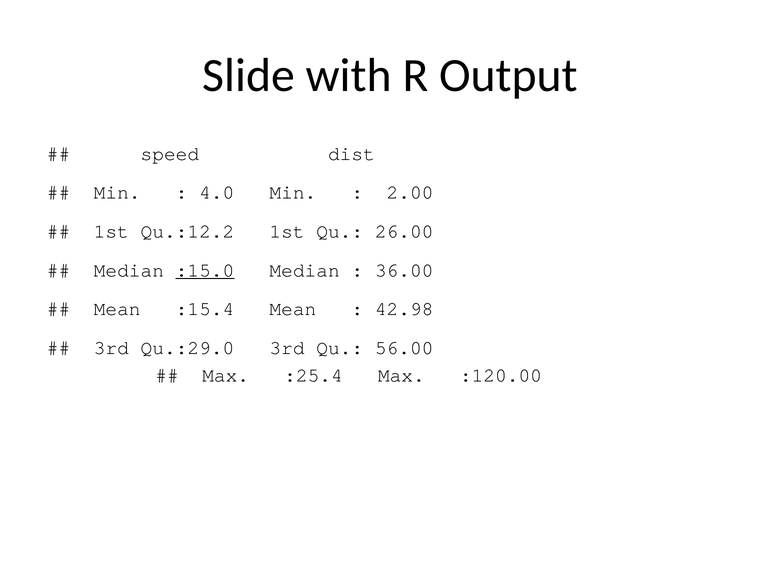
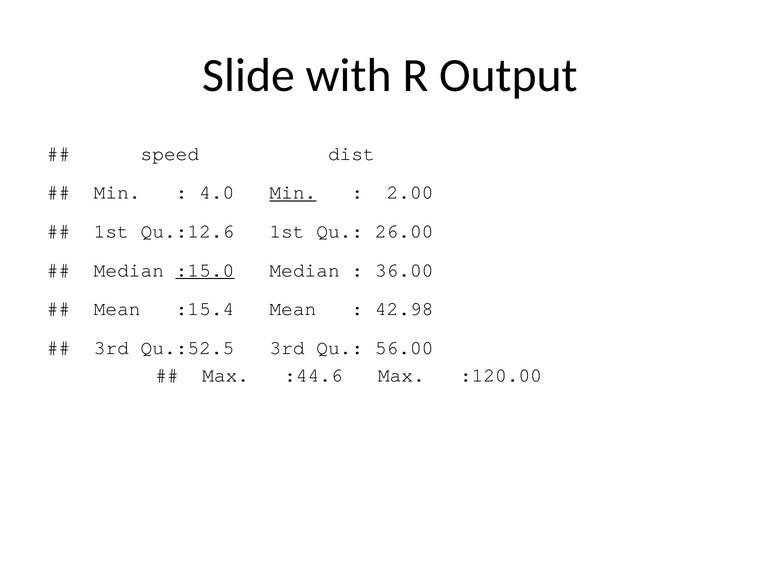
Min at (293, 192) underline: none -> present
Qu.:12.2: Qu.:12.2 -> Qu.:12.6
Qu.:29.0: Qu.:29.0 -> Qu.:52.5
:25.4: :25.4 -> :44.6
